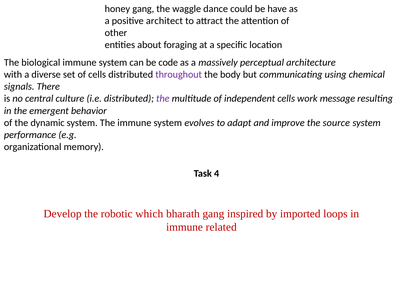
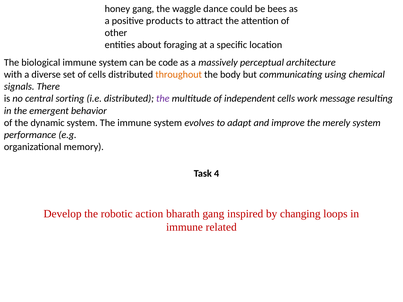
have: have -> bees
architect: architect -> products
throughout colour: purple -> orange
culture: culture -> sorting
source: source -> merely
which: which -> action
imported: imported -> changing
